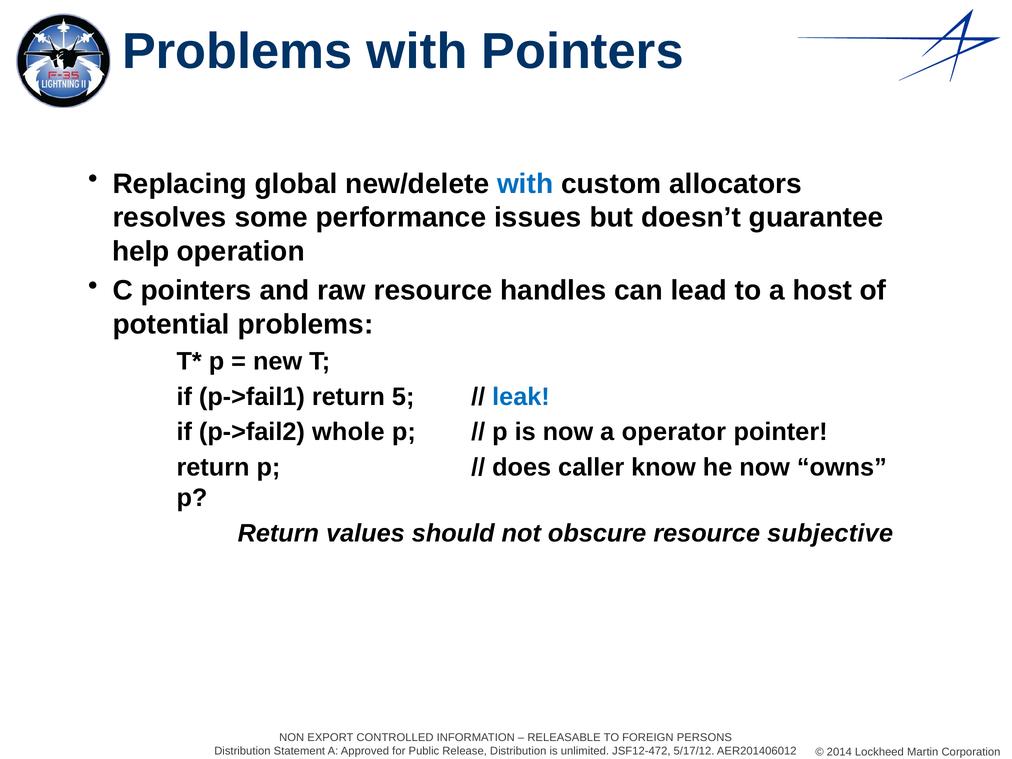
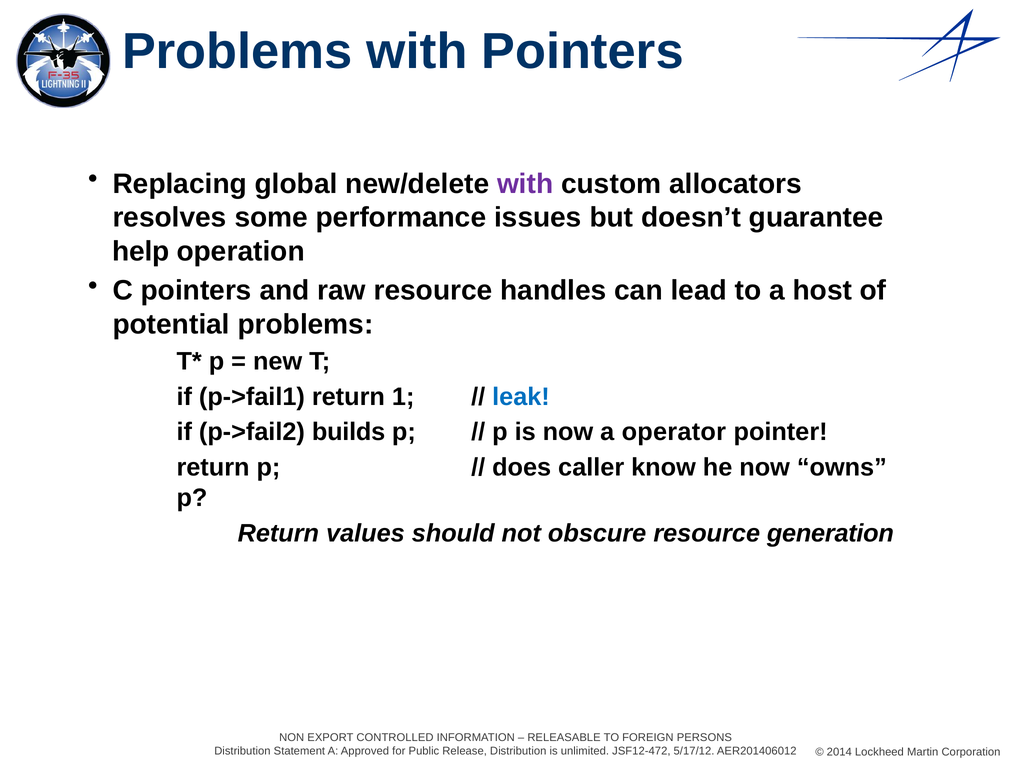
with at (525, 184) colour: blue -> purple
5: 5 -> 1
whole: whole -> builds
subjective: subjective -> generation
